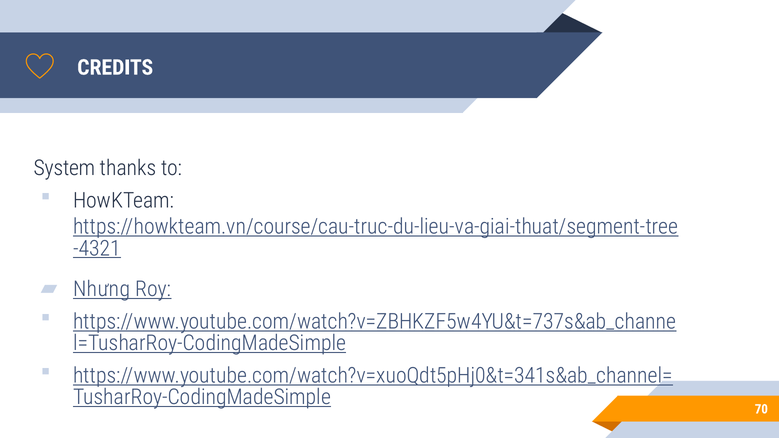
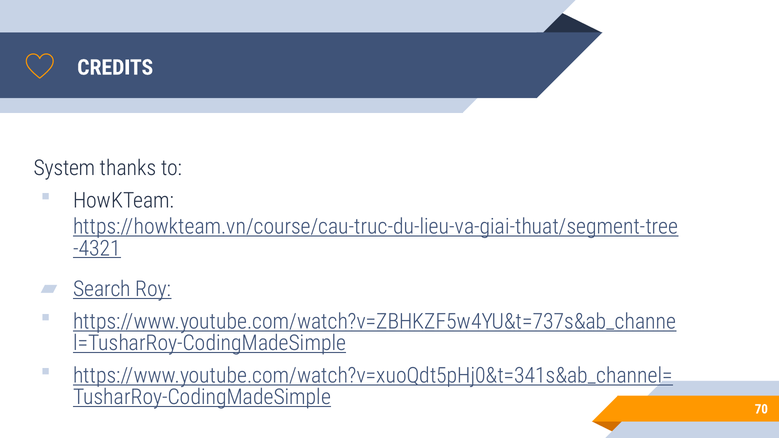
Nhưng: Nhưng -> Search
